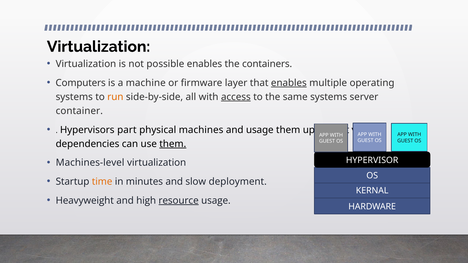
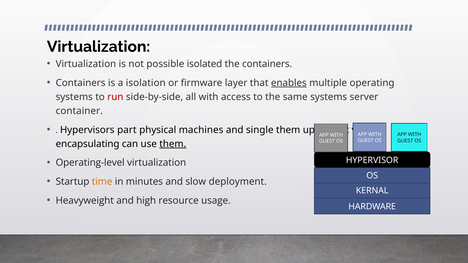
possible enables: enables -> isolated
Computers at (81, 83): Computers -> Containers
machine: machine -> isolation
run colour: orange -> red
access underline: present -> none
and usage: usage -> single
dependencies: dependencies -> encapsulating
Machines-level: Machines-level -> Operating-level
resource underline: present -> none
